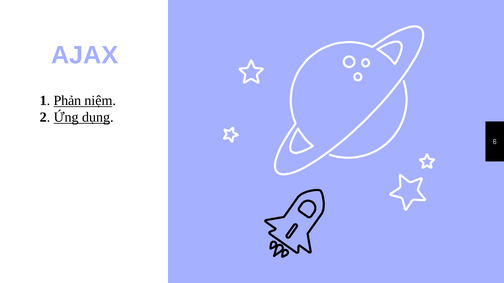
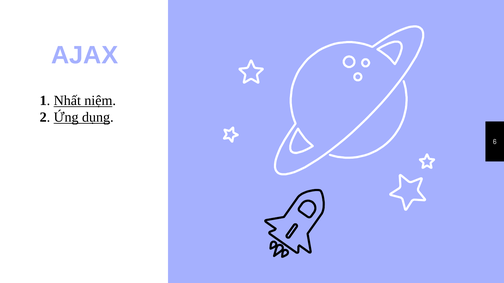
Phản: Phản -> Nhất
